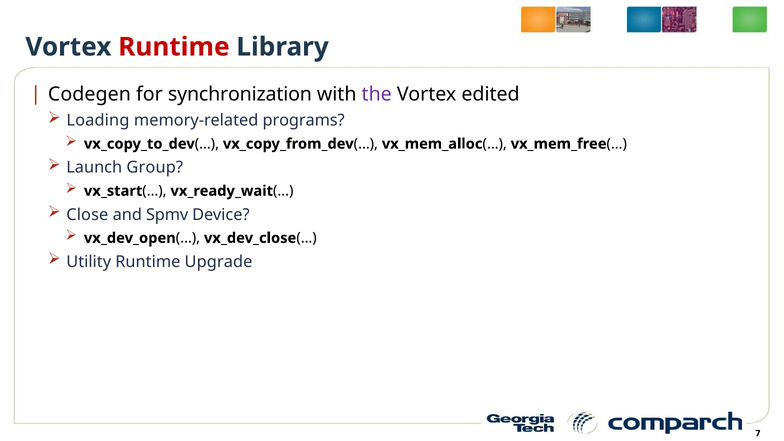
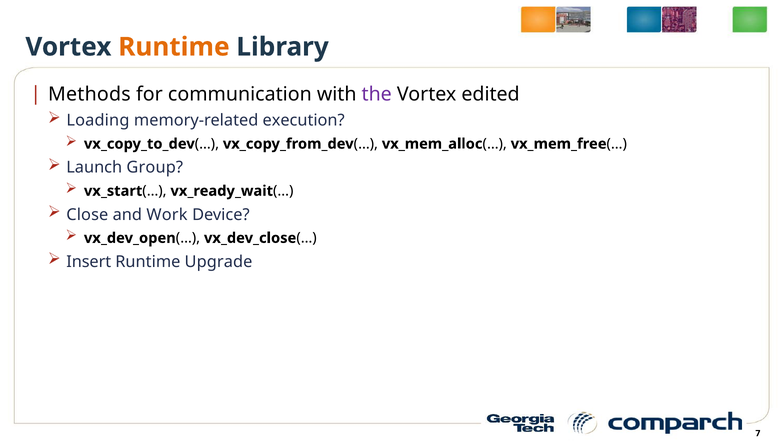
Runtime at (174, 47) colour: red -> orange
Codegen: Codegen -> Methods
synchronization: synchronization -> communication
programs: programs -> execution
Spmv: Spmv -> Work
Utility: Utility -> Insert
